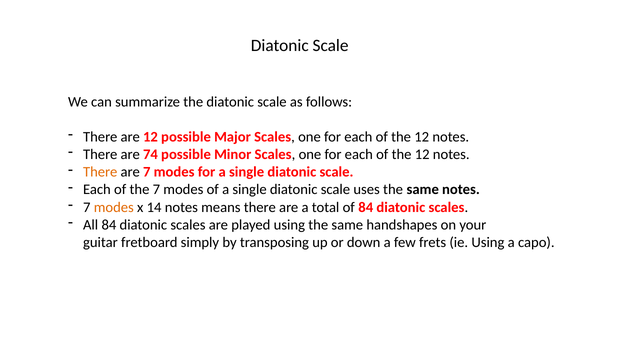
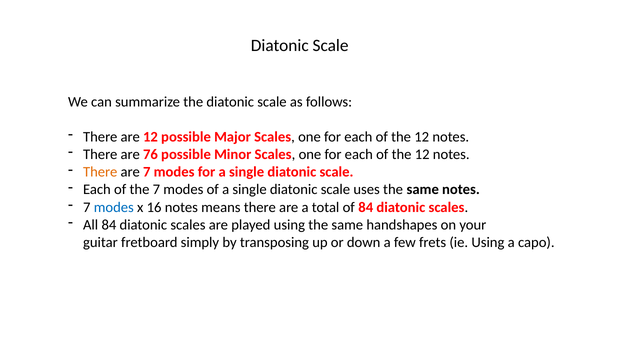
74: 74 -> 76
modes at (114, 207) colour: orange -> blue
14: 14 -> 16
